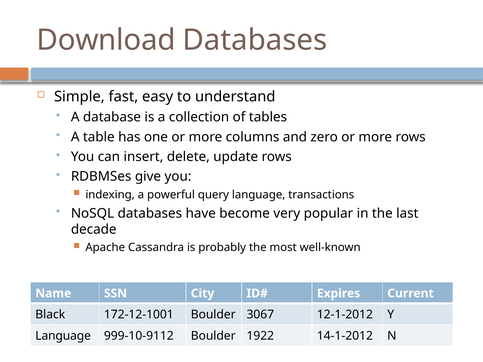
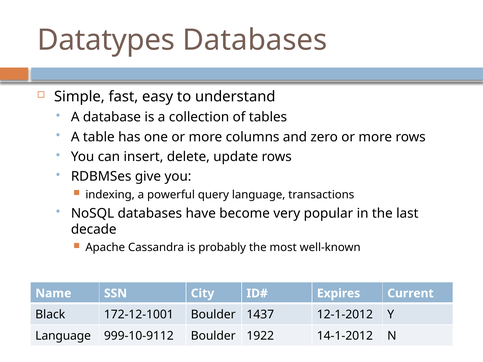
Download: Download -> Datatypes
3067: 3067 -> 1437
